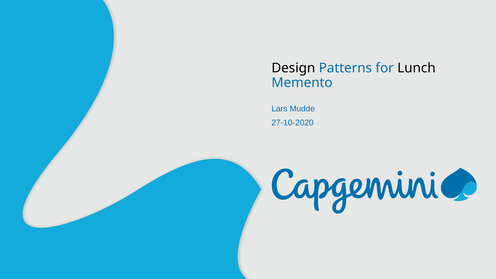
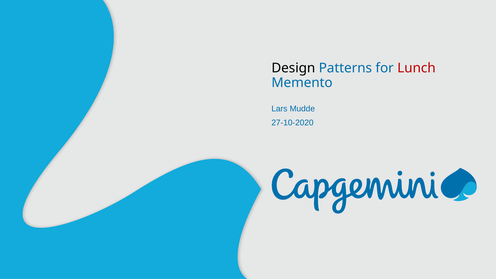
Lunch colour: black -> red
